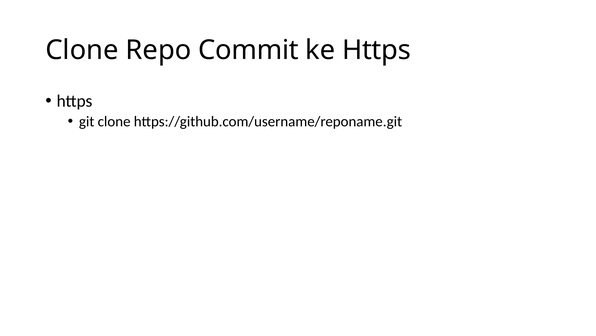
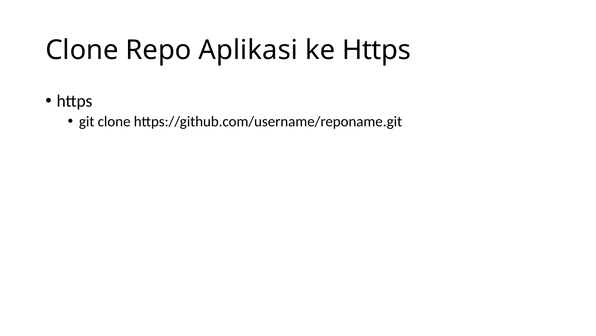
Commit: Commit -> Aplikasi
